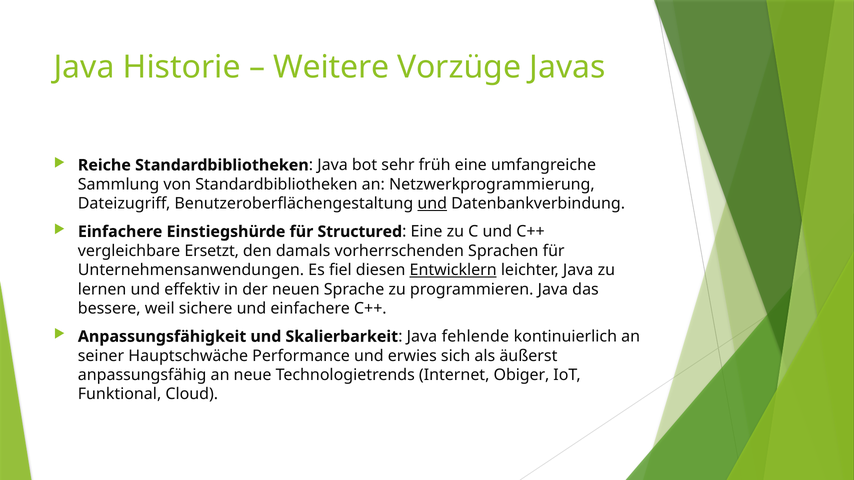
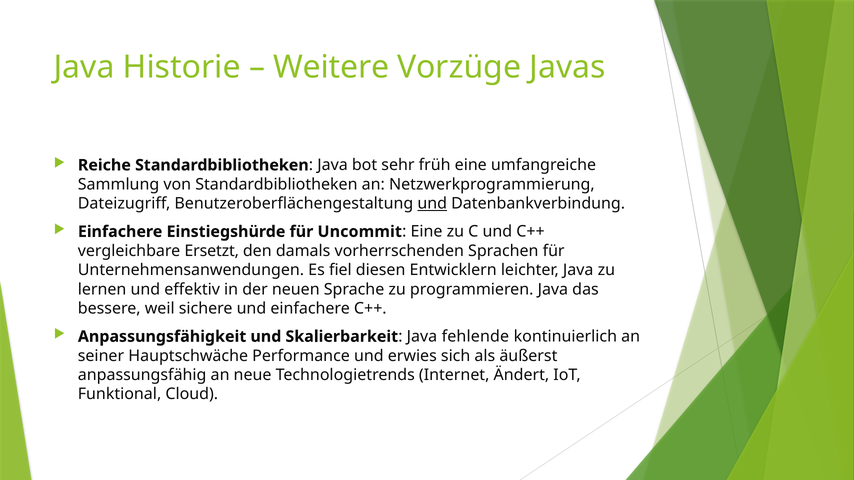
Structured: Structured -> Uncommit
Entwicklern underline: present -> none
Obiger: Obiger -> Ändert
